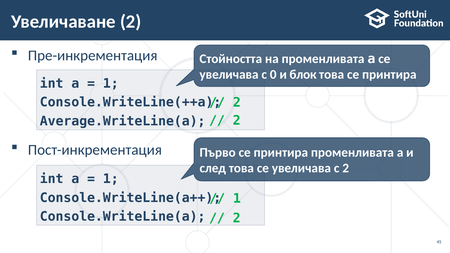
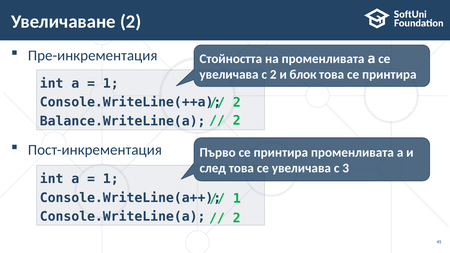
с 0: 0 -> 2
Average.WriteLine(a: Average.WriteLine(a -> Balance.WriteLine(a
с 2: 2 -> 3
